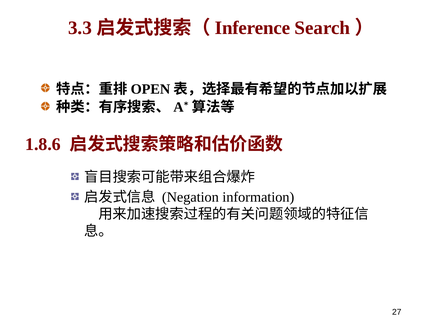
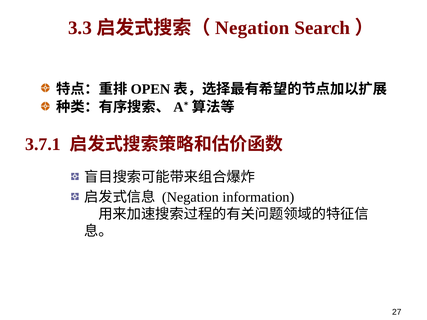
Inference at (252, 28): Inference -> Negation
1.8.6: 1.8.6 -> 3.7.1
